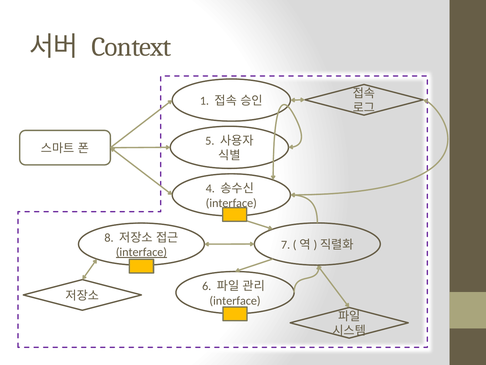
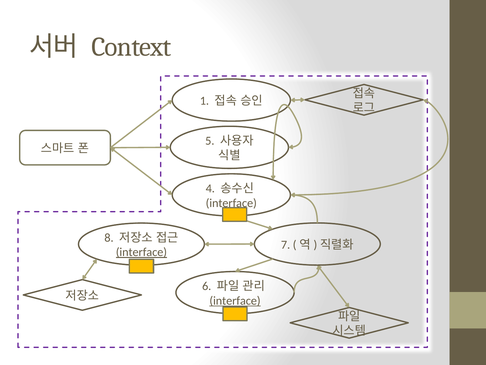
interface at (235, 300) underline: none -> present
